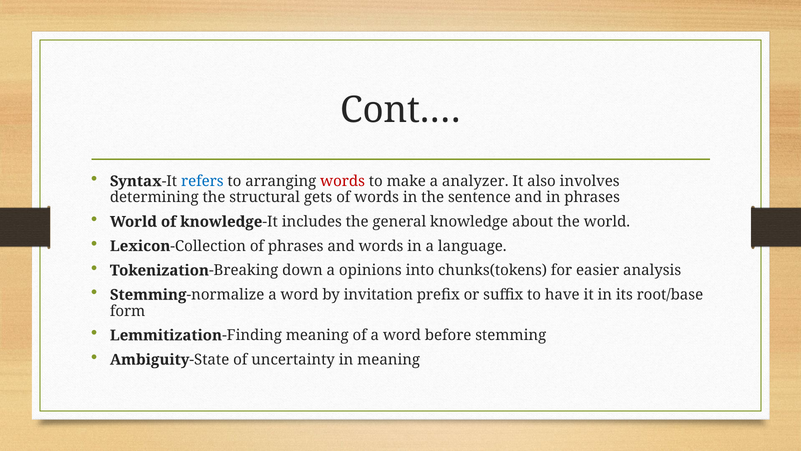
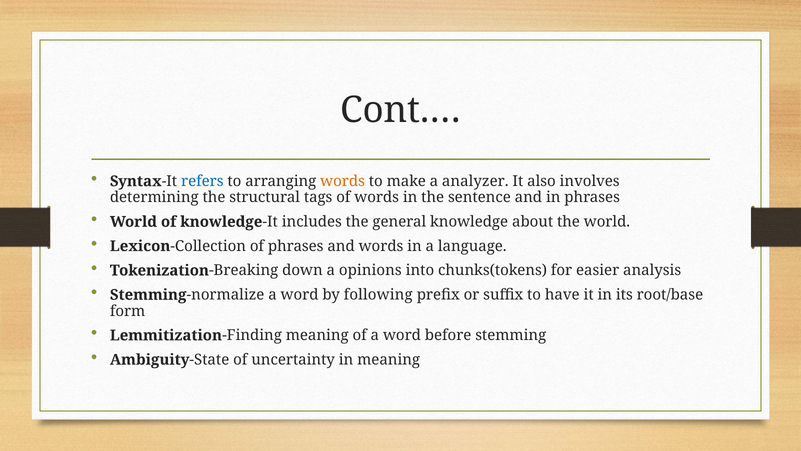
words at (343, 181) colour: red -> orange
gets: gets -> tags
invitation: invitation -> following
